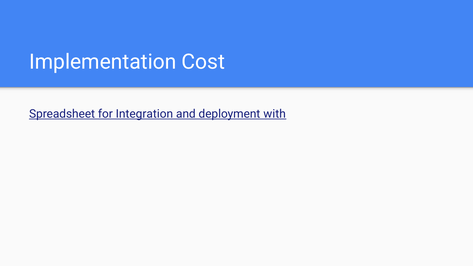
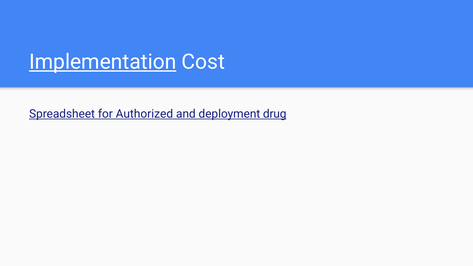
Implementation underline: none -> present
Integration: Integration -> Authorized
with: with -> drug
